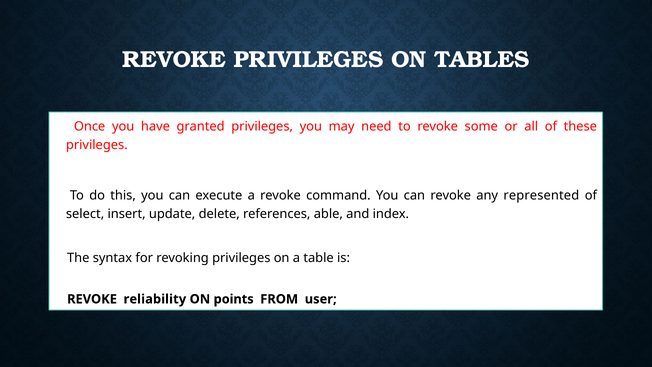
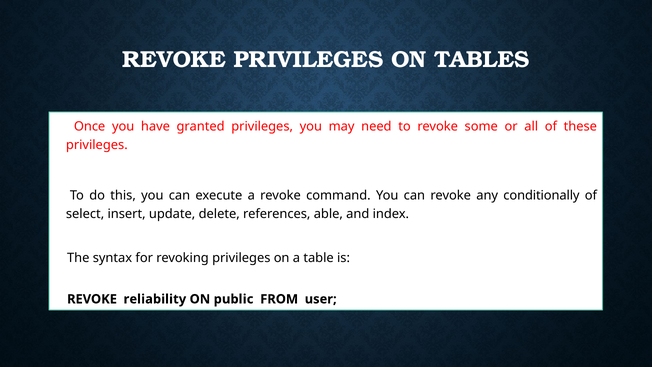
represented: represented -> conditionally
points: points -> public
